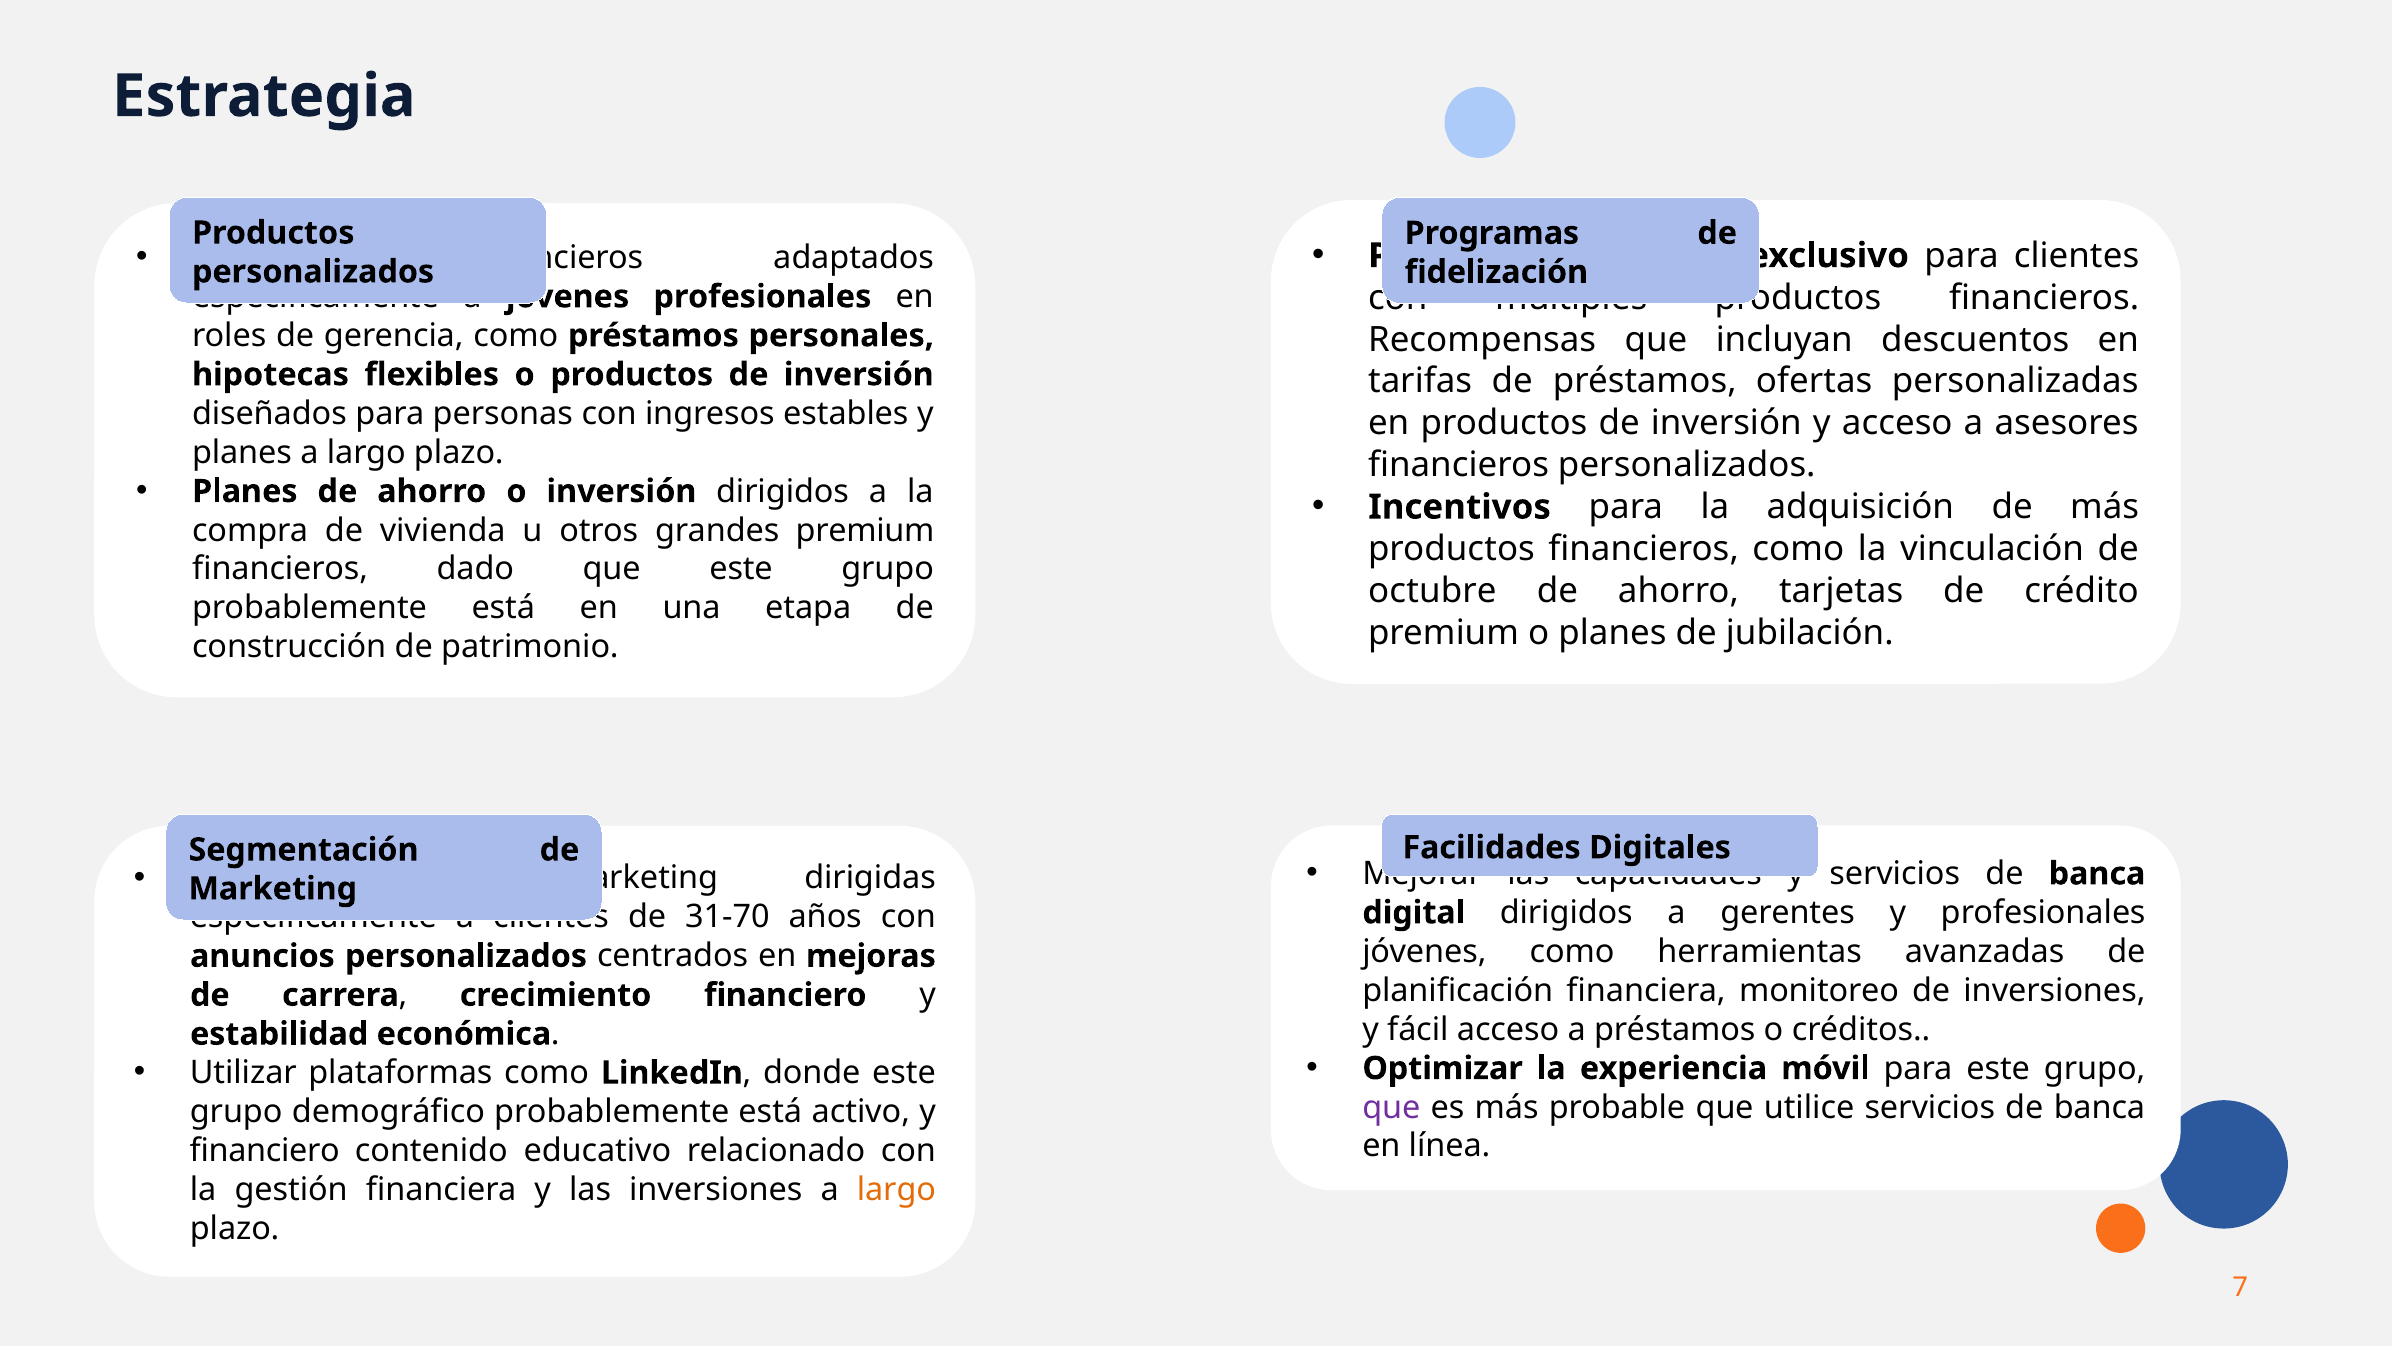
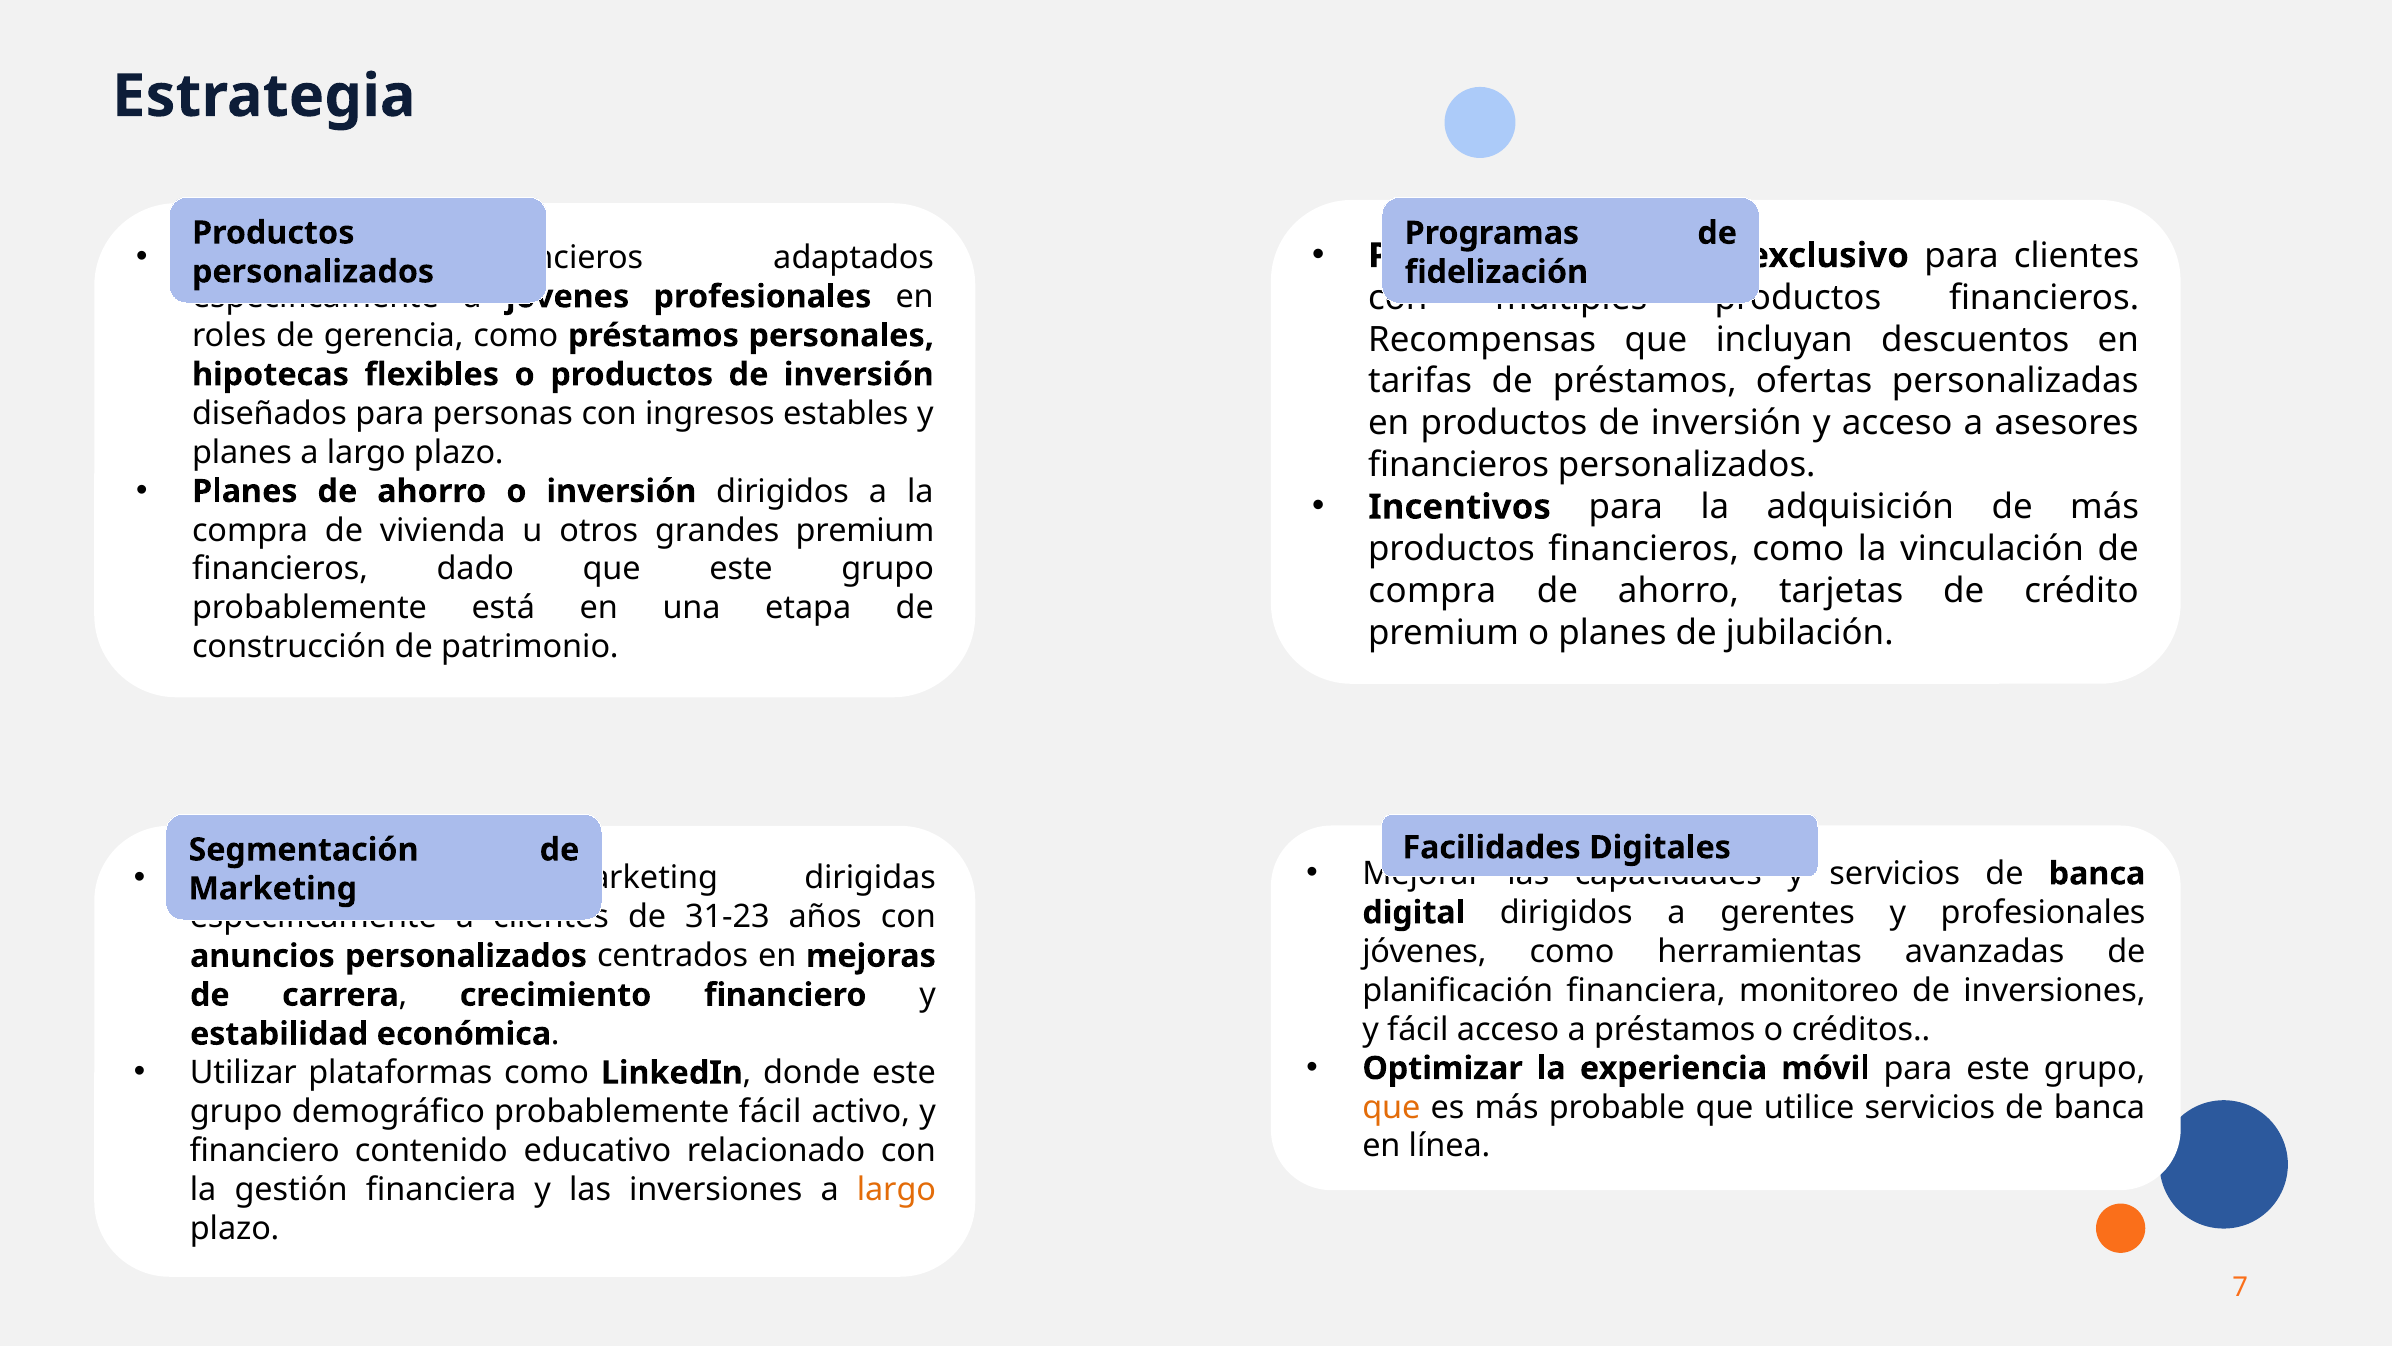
octubre at (1432, 591): octubre -> compra
31-70: 31-70 -> 31-23
que at (1391, 1107) colour: purple -> orange
demográfico probablemente está: está -> fácil
